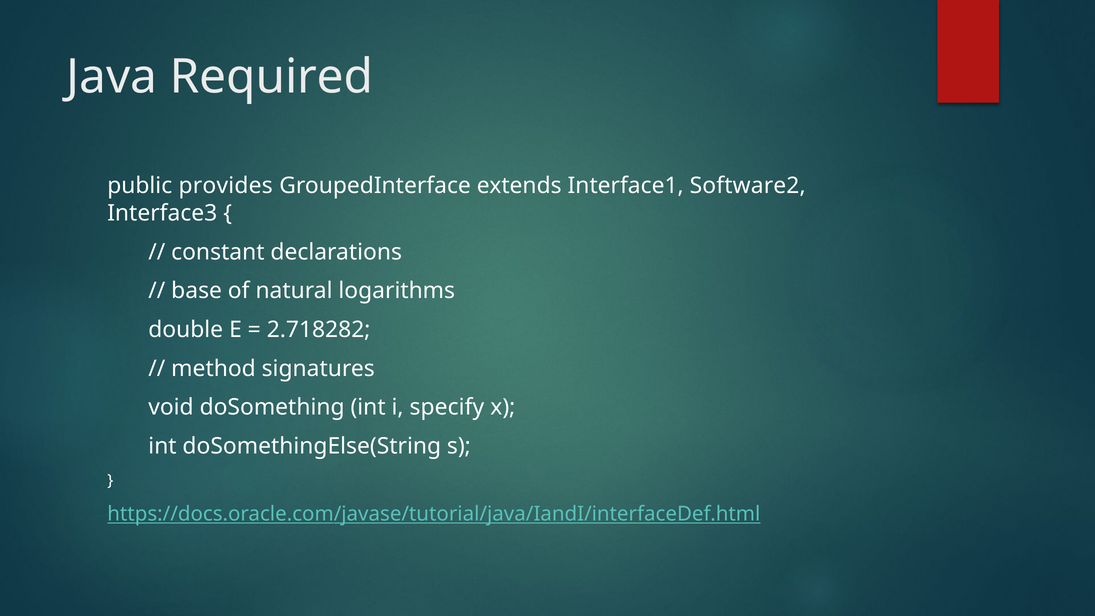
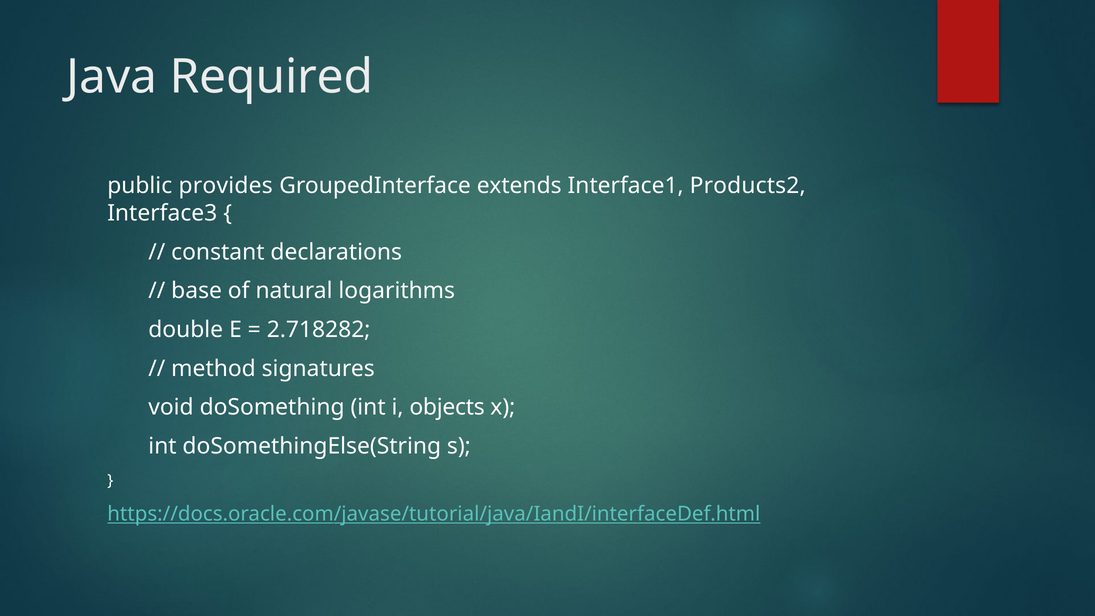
Software2: Software2 -> Products2
specify: specify -> objects
